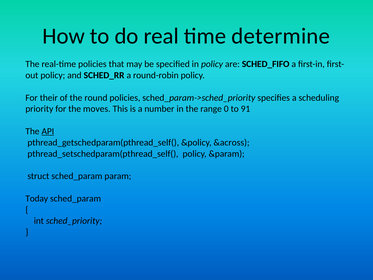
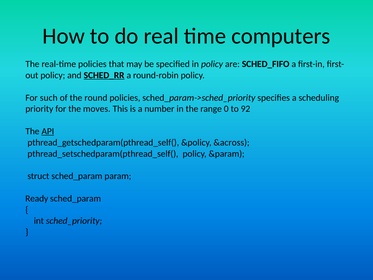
determine: determine -> computers
SCHED_RR underline: none -> present
their: their -> such
91: 91 -> 92
Today: Today -> Ready
